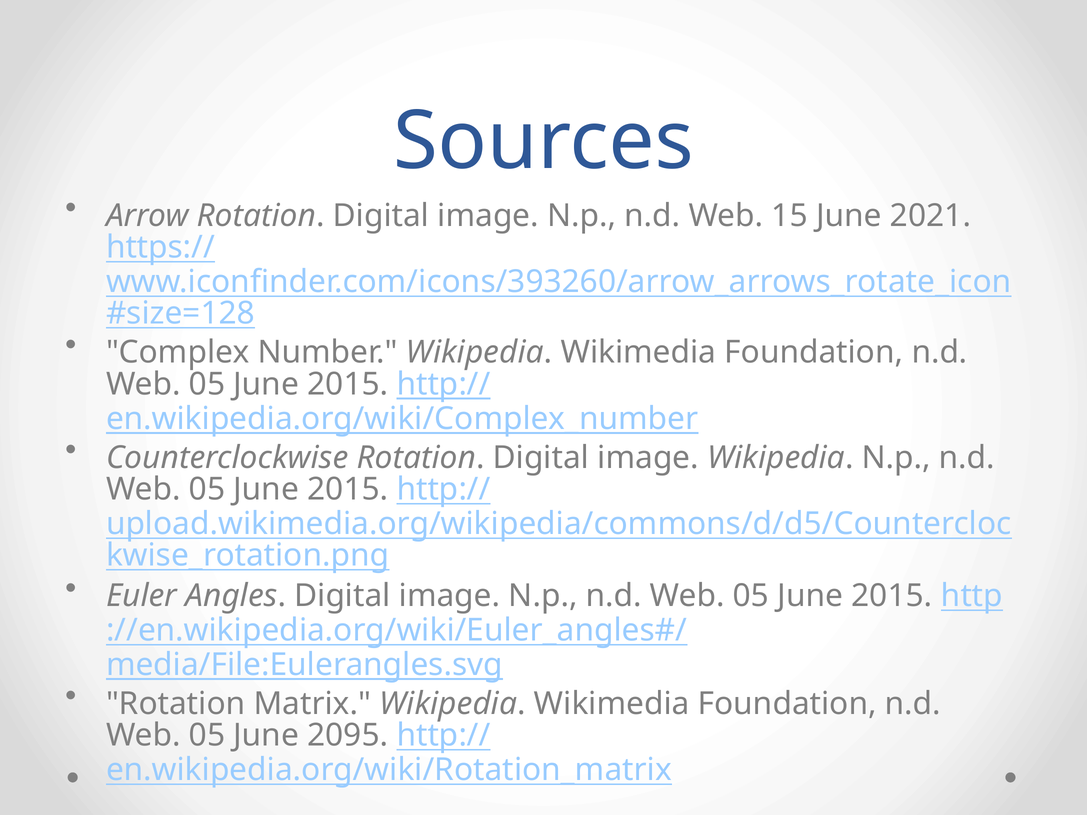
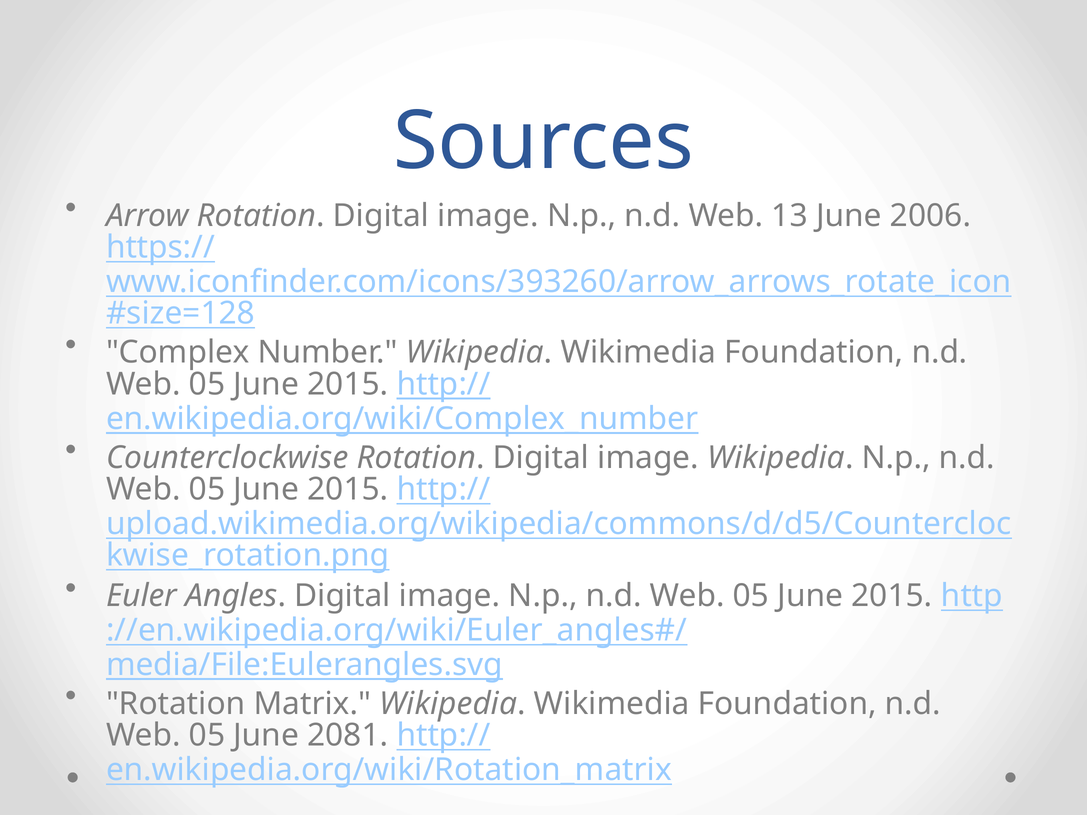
15: 15 -> 13
2021: 2021 -> 2006
2095: 2095 -> 2081
